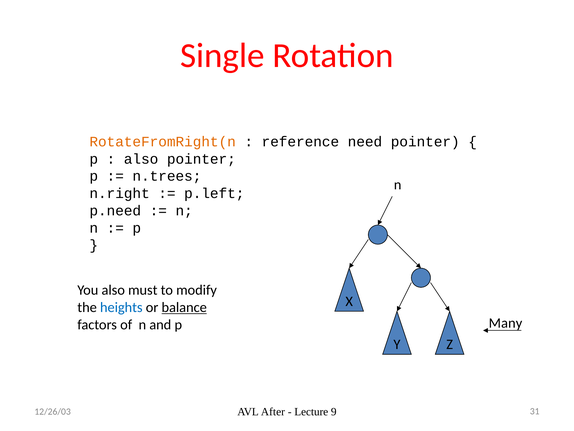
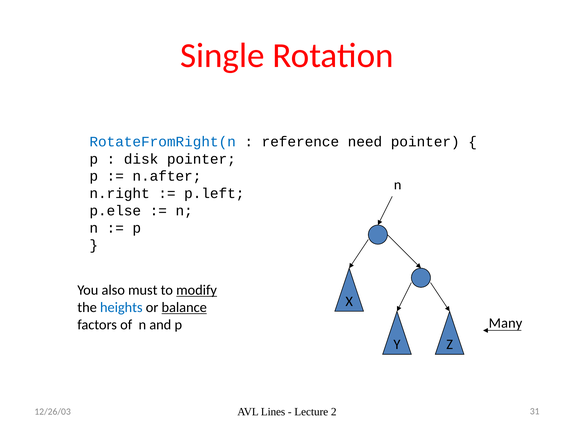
RotateFromRight(n colour: orange -> blue
also at (141, 159): also -> disk
n.trees: n.trees -> n.after
p.need: p.need -> p.else
modify underline: none -> present
After: After -> Lines
9: 9 -> 2
